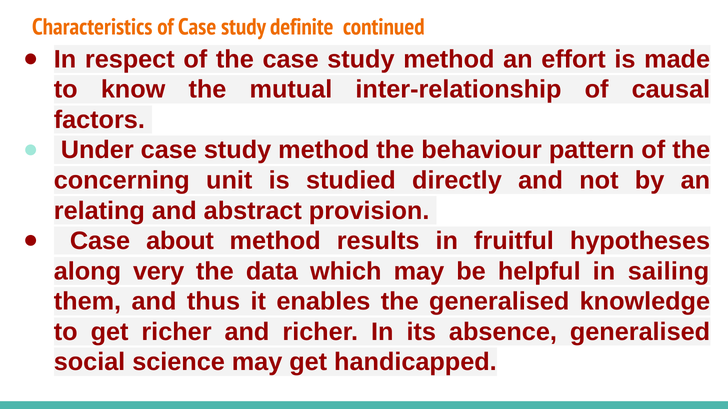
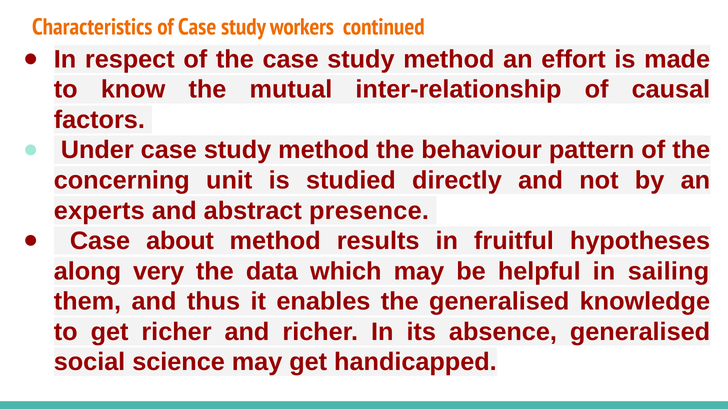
definite: definite -> workers
relating: relating -> experts
provision: provision -> presence
